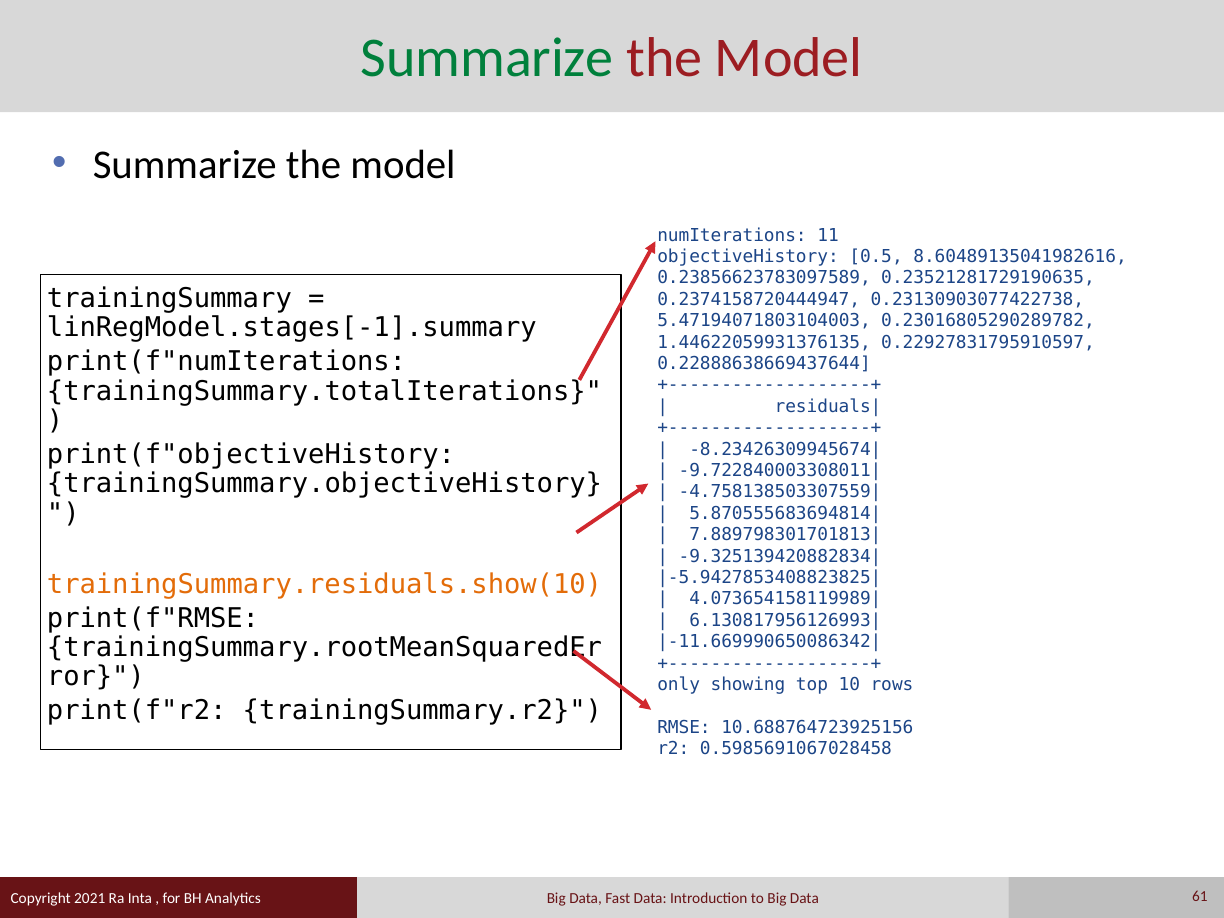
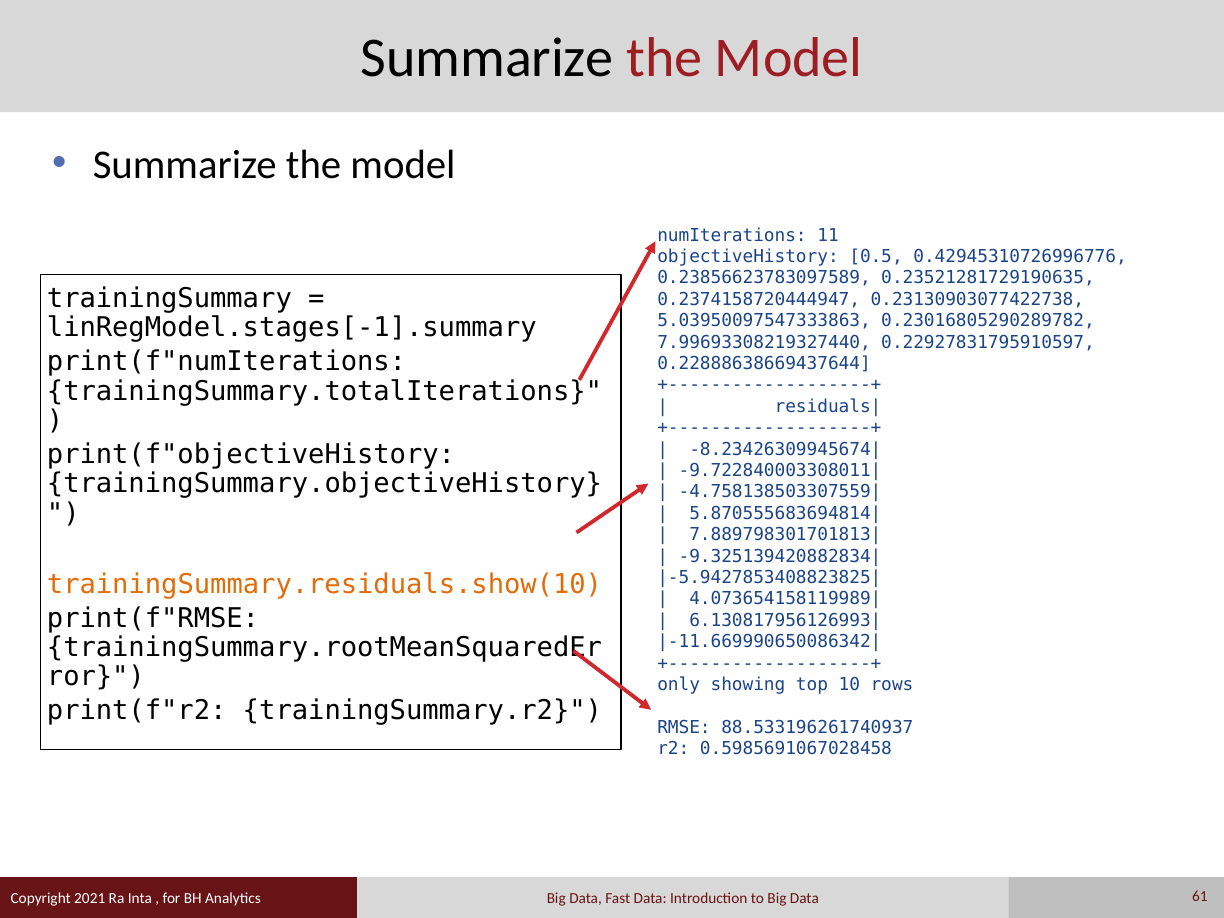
Summarize at (487, 58) colour: green -> black
8.60489135041982616: 8.60489135041982616 -> 0.42945310726996776
5.47194071803104003: 5.47194071803104003 -> 5.03950097547333863
1.44622059931376135: 1.44622059931376135 -> 7.99693308219327440
10.688764723925156: 10.688764723925156 -> 88.533196261740937
